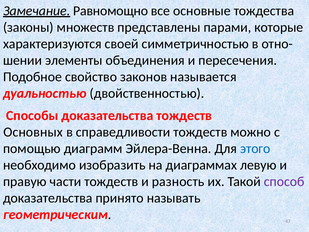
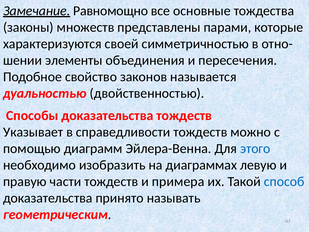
Основных: Основных -> Указывает
разность: разность -> примера
способ colour: purple -> blue
